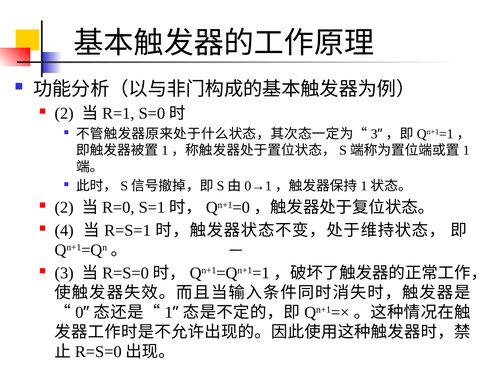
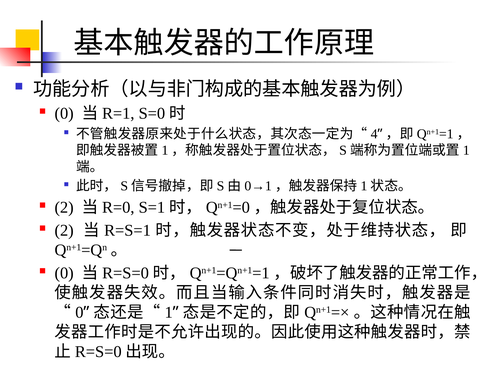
2 at (64, 113): 2 -> 0
3 at (374, 134): 3 -> 4
4 at (64, 230): 4 -> 2
3 at (64, 273): 3 -> 0
